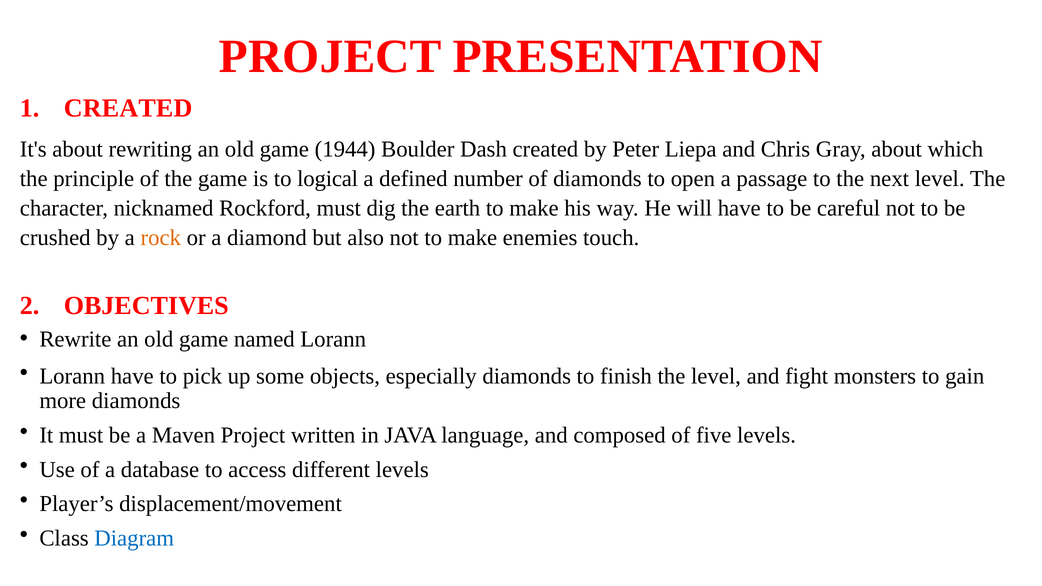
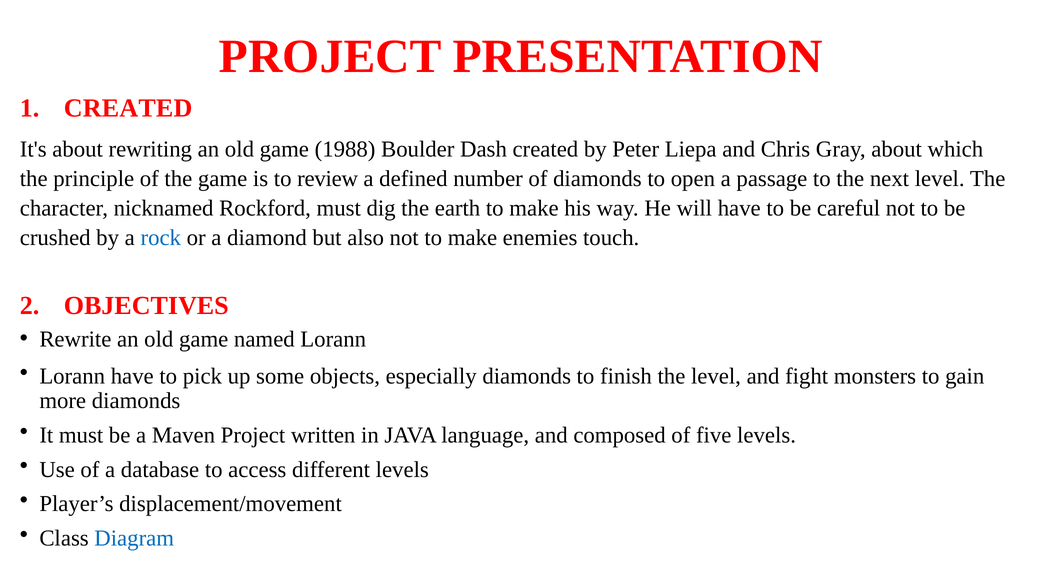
1944: 1944 -> 1988
logical: logical -> review
rock colour: orange -> blue
